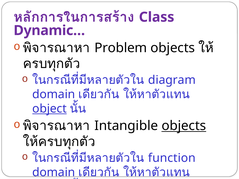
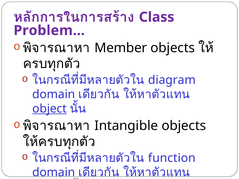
Dynamic…: Dynamic… -> Problem…
Problem: Problem -> Member
objects at (184, 126) underline: present -> none
